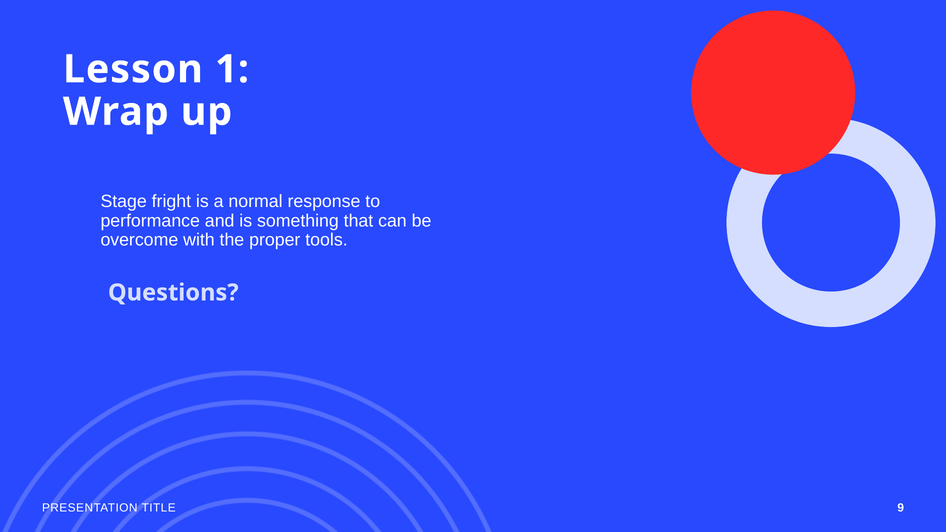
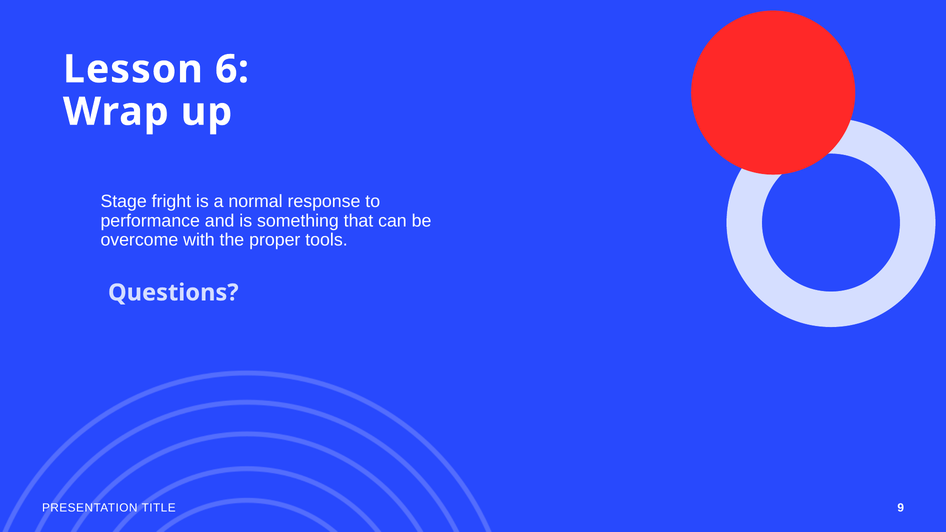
1: 1 -> 6
